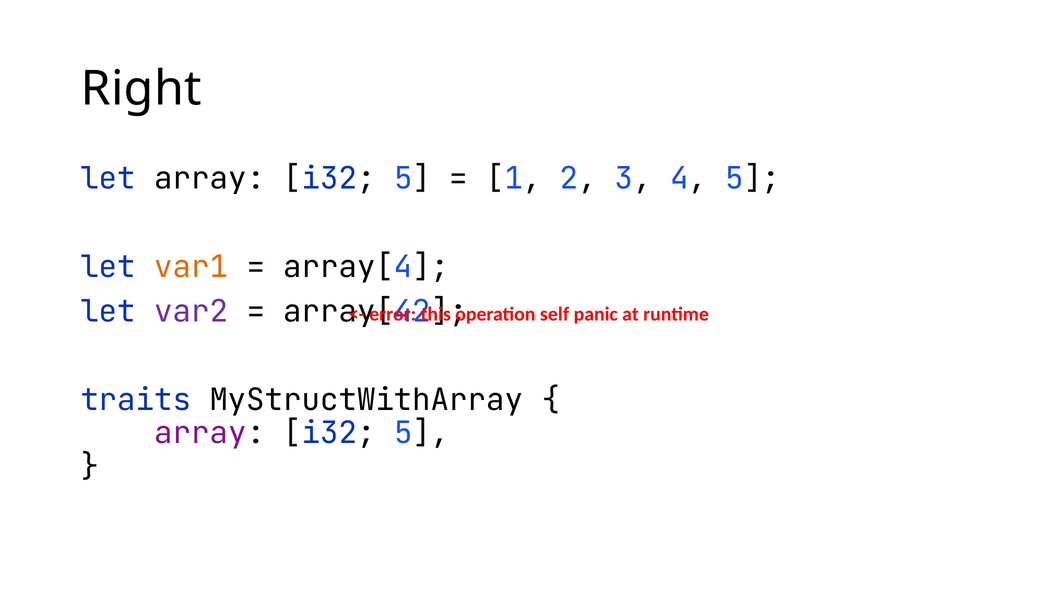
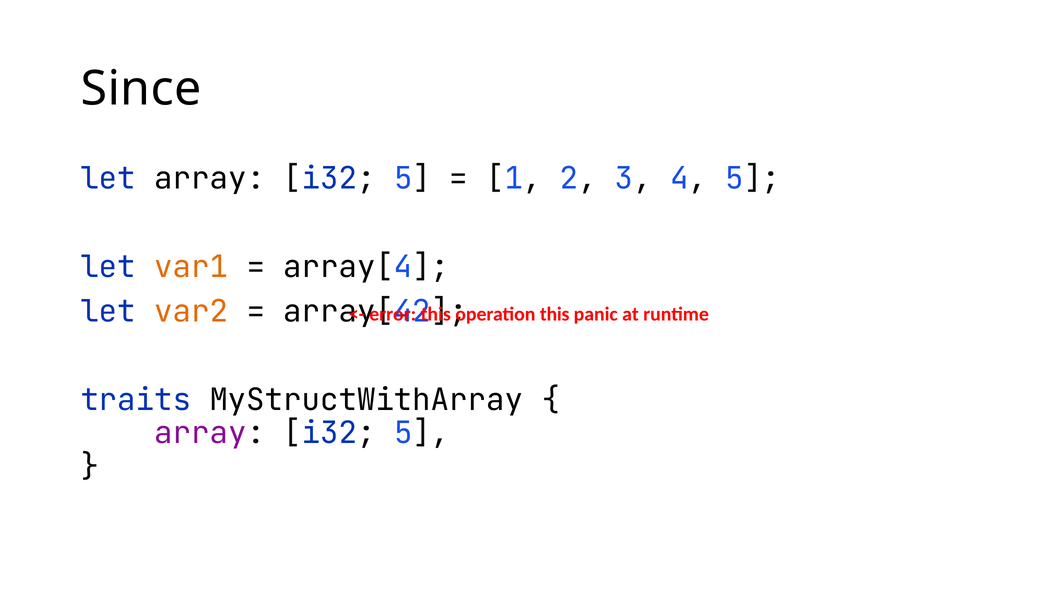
Right: Right -> Since
var2 colour: purple -> orange
operation self: self -> this
